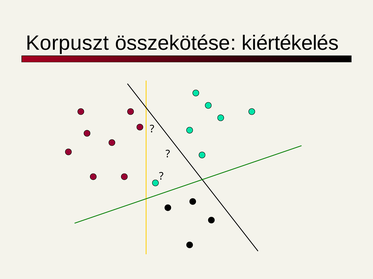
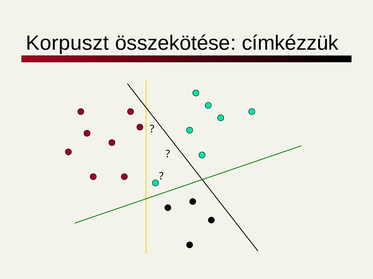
kiértékelés: kiértékelés -> címkézzük
